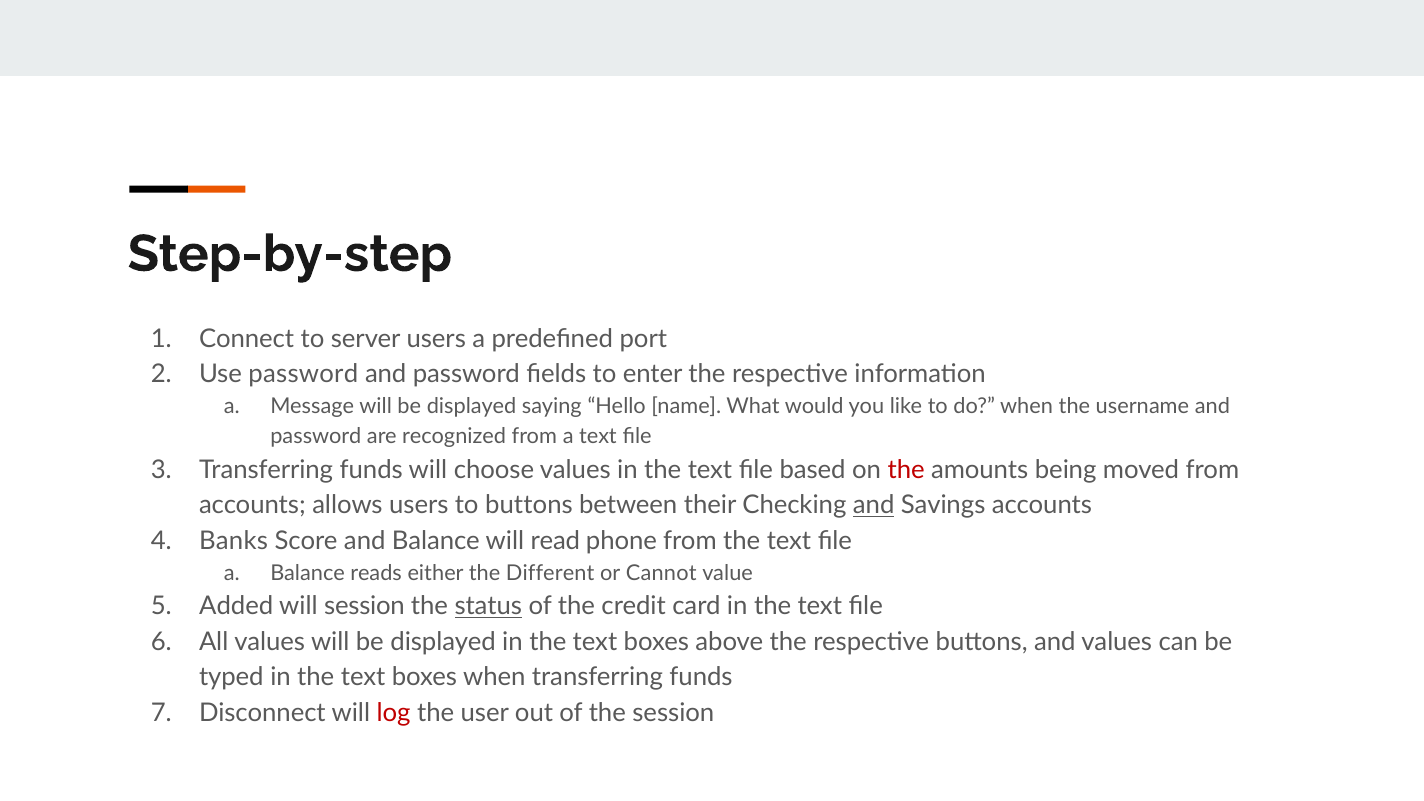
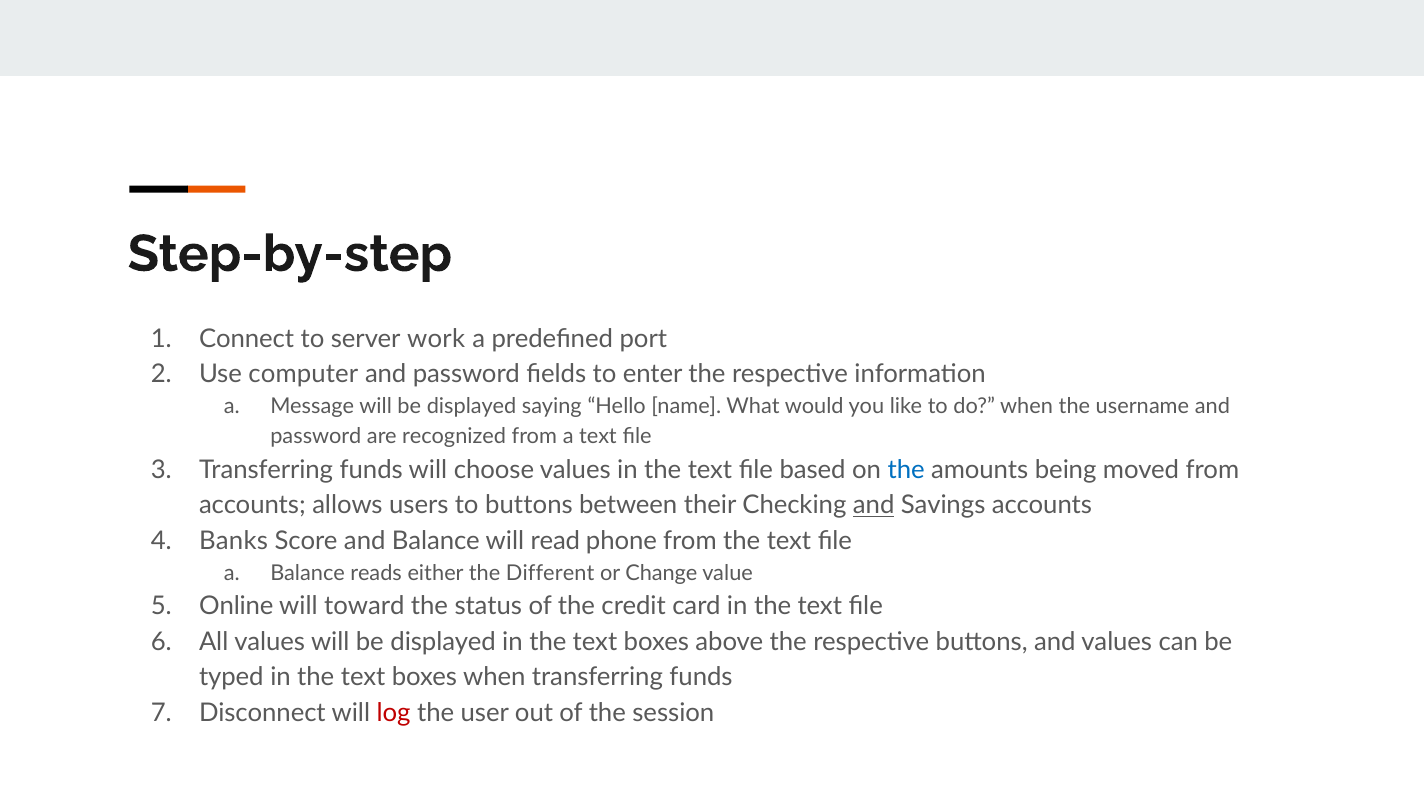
server users: users -> work
Use password: password -> computer
the at (906, 470) colour: red -> blue
Cannot: Cannot -> Change
Added: Added -> Online
will session: session -> toward
status underline: present -> none
